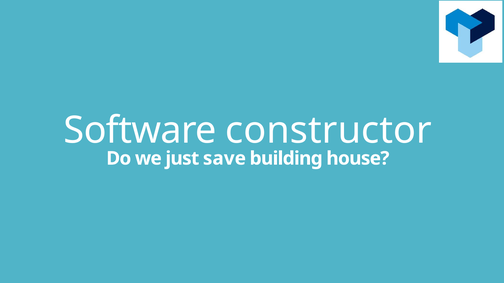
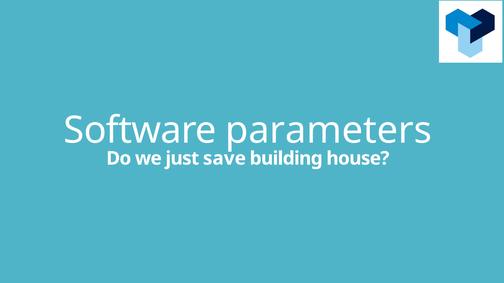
constructor: constructor -> parameters
